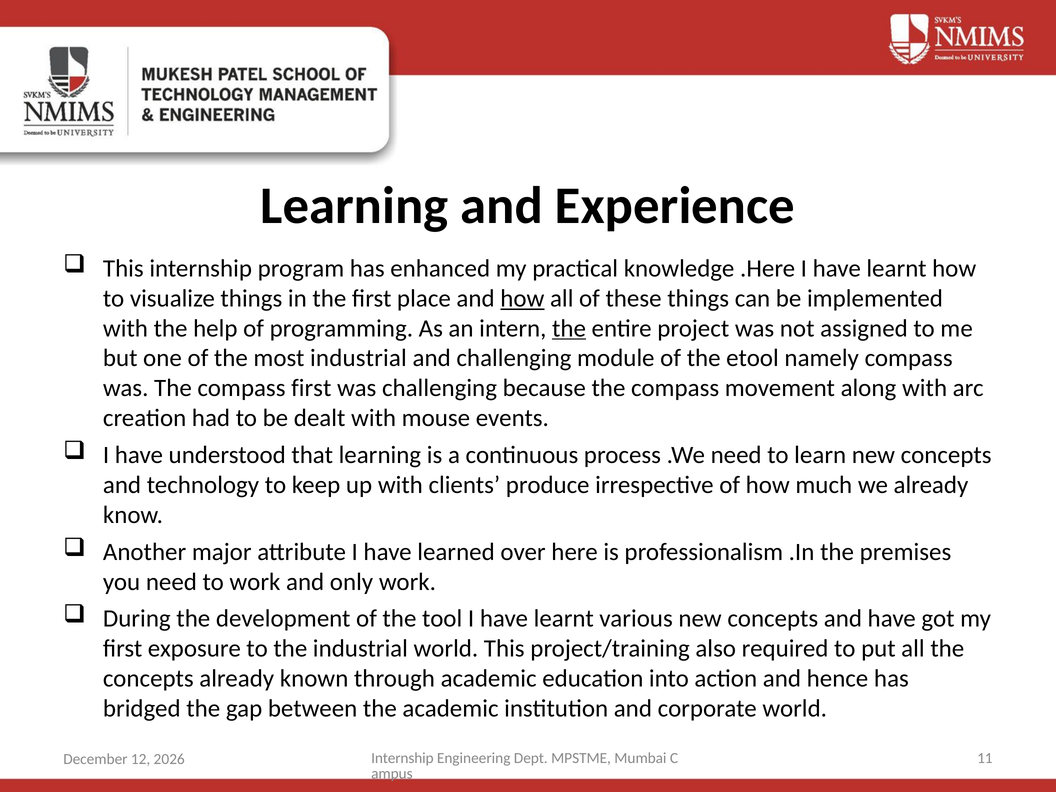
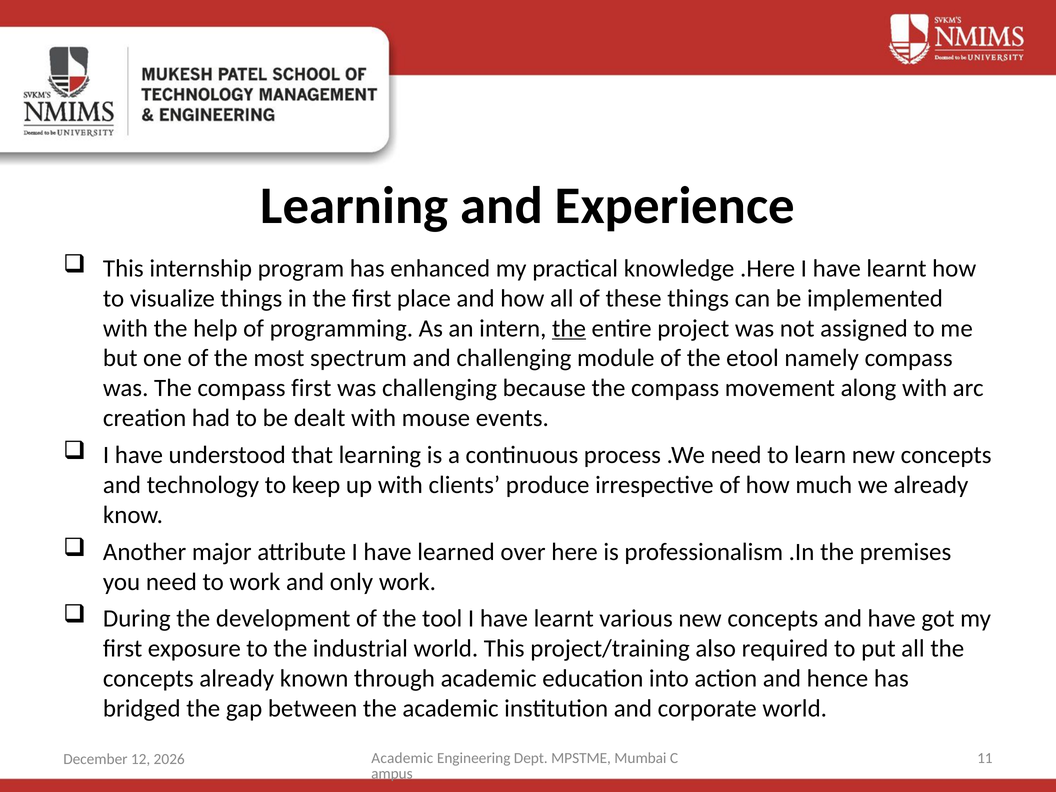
how at (522, 298) underline: present -> none
most industrial: industrial -> spectrum
Internship at (402, 758): Internship -> Academic
